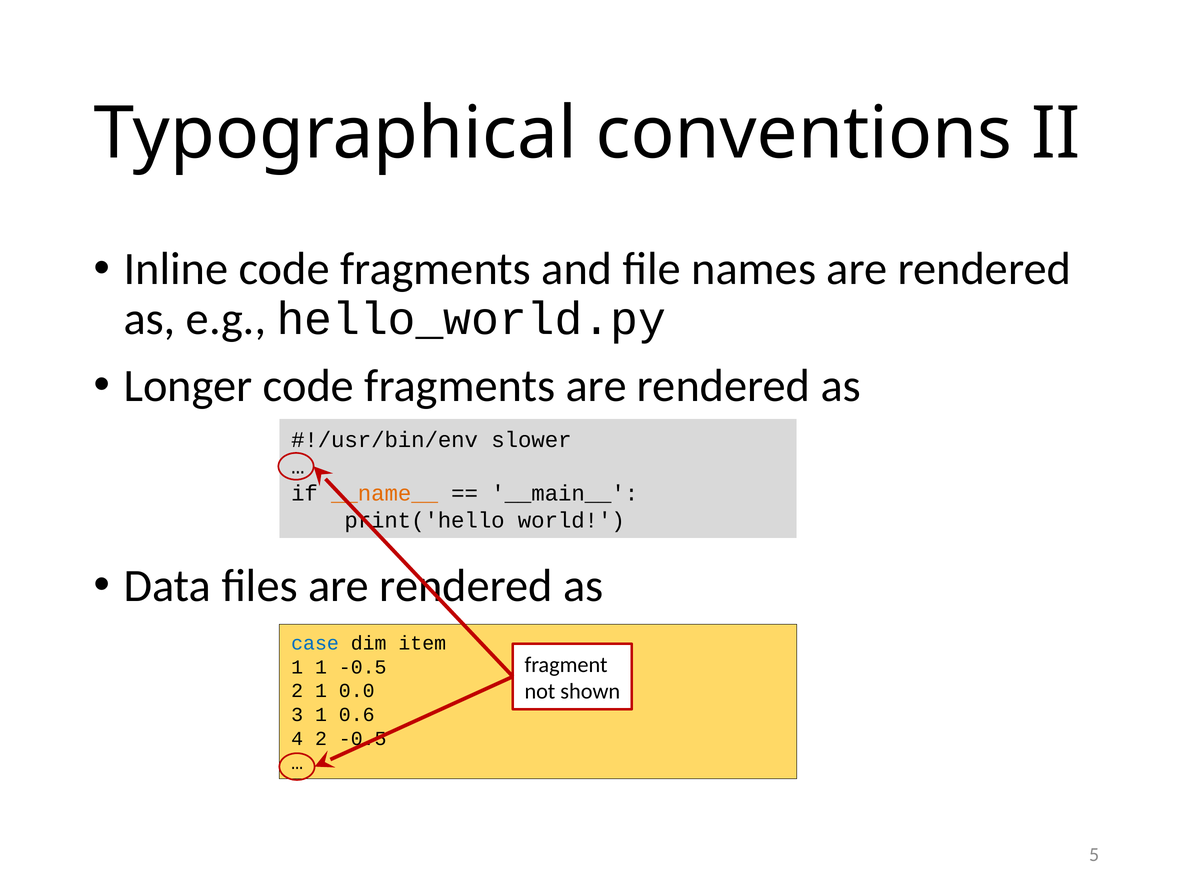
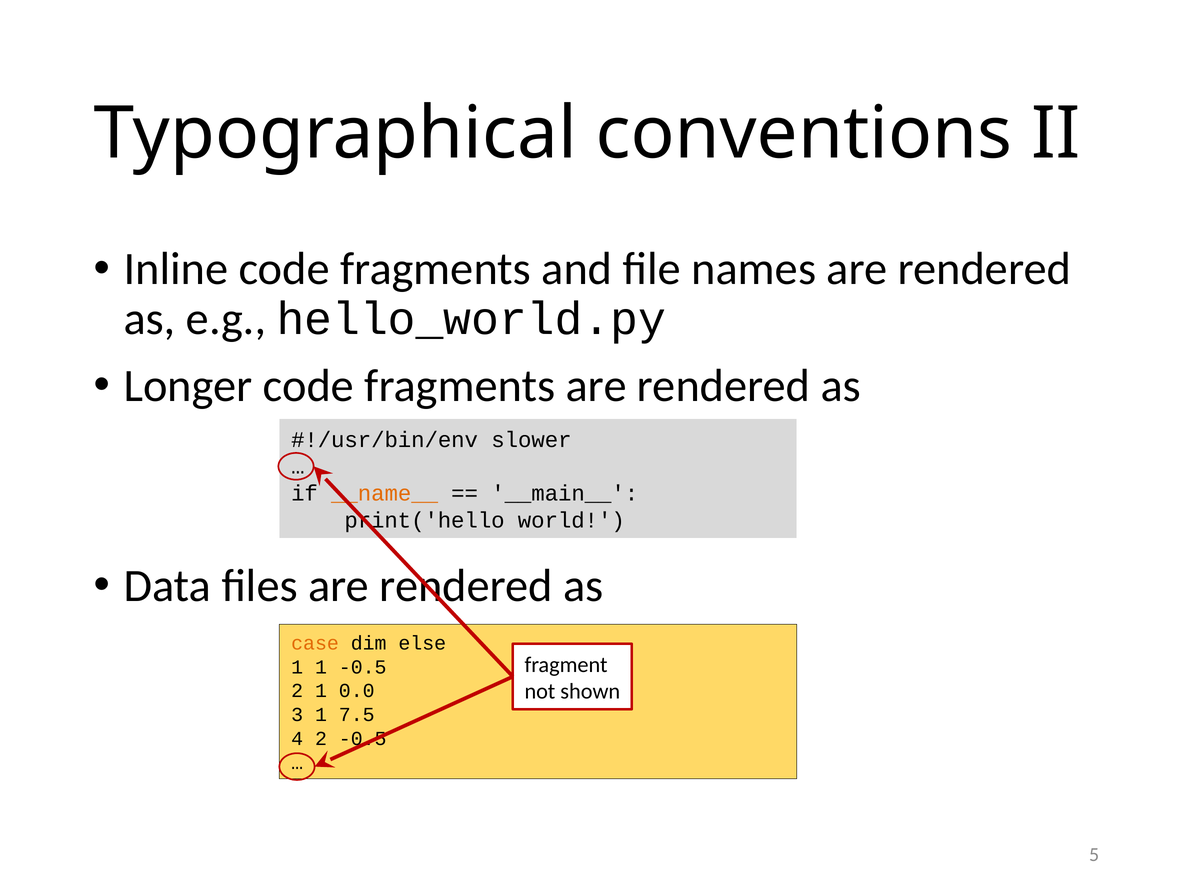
case colour: blue -> orange
item: item -> else
0.6: 0.6 -> 7.5
